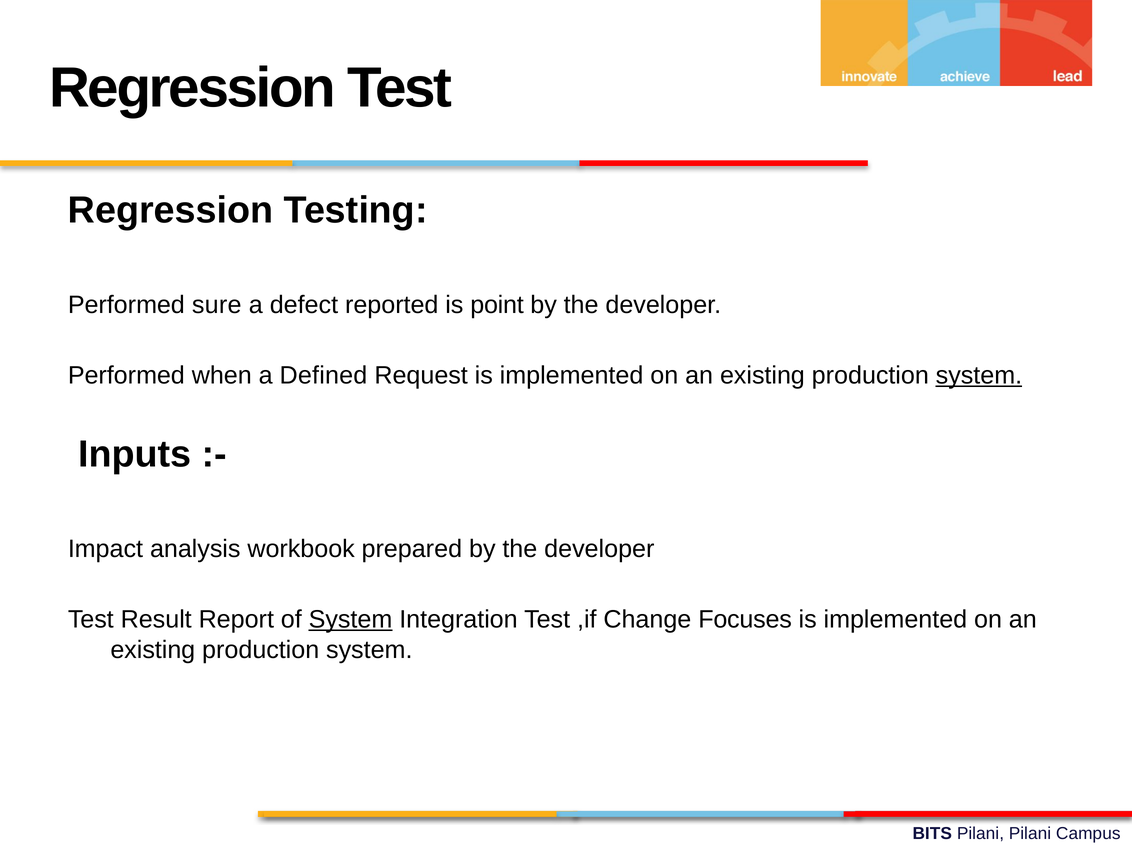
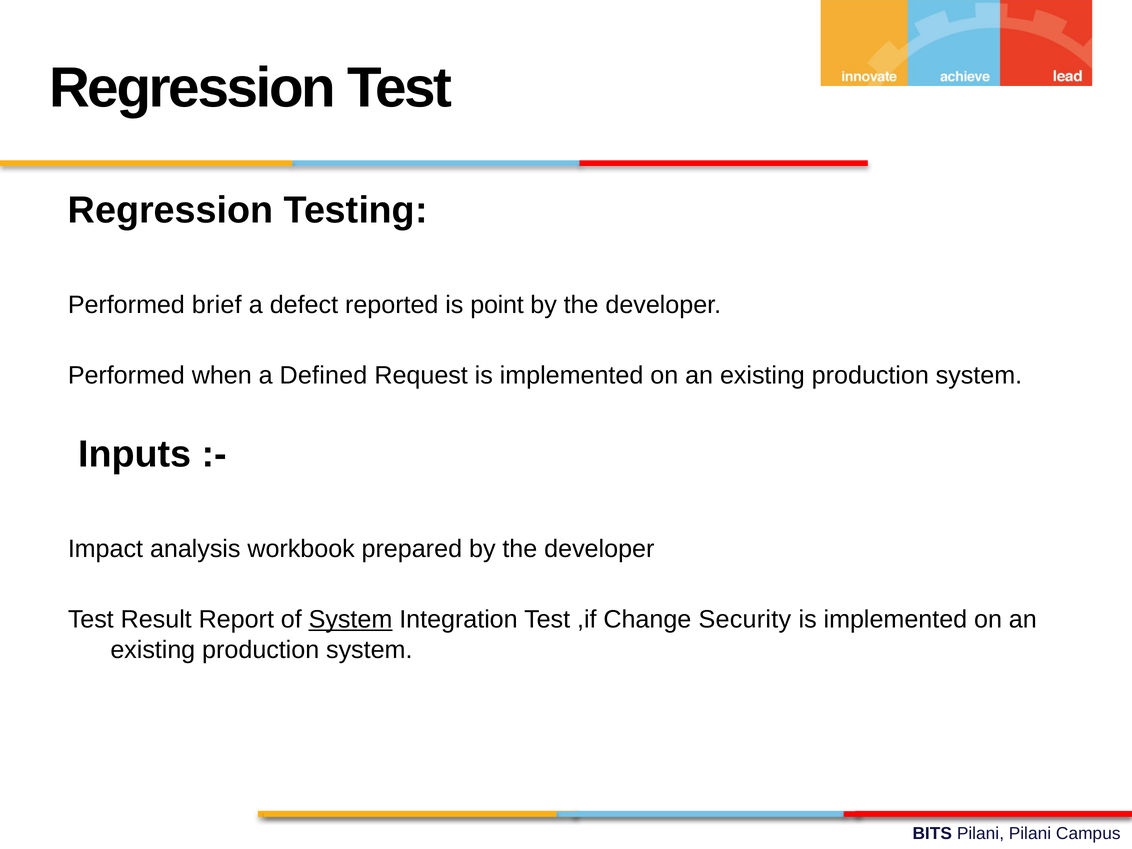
sure: sure -> brief
system at (979, 375) underline: present -> none
Focuses: Focuses -> Security
